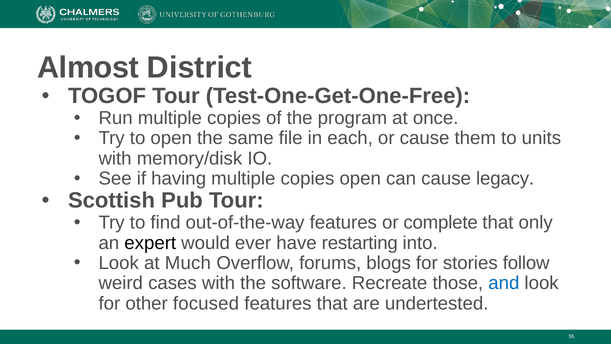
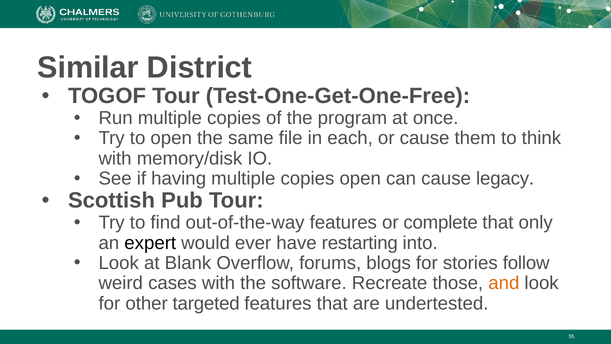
Almost: Almost -> Similar
units: units -> think
Much: Much -> Blank
and colour: blue -> orange
focused: focused -> targeted
